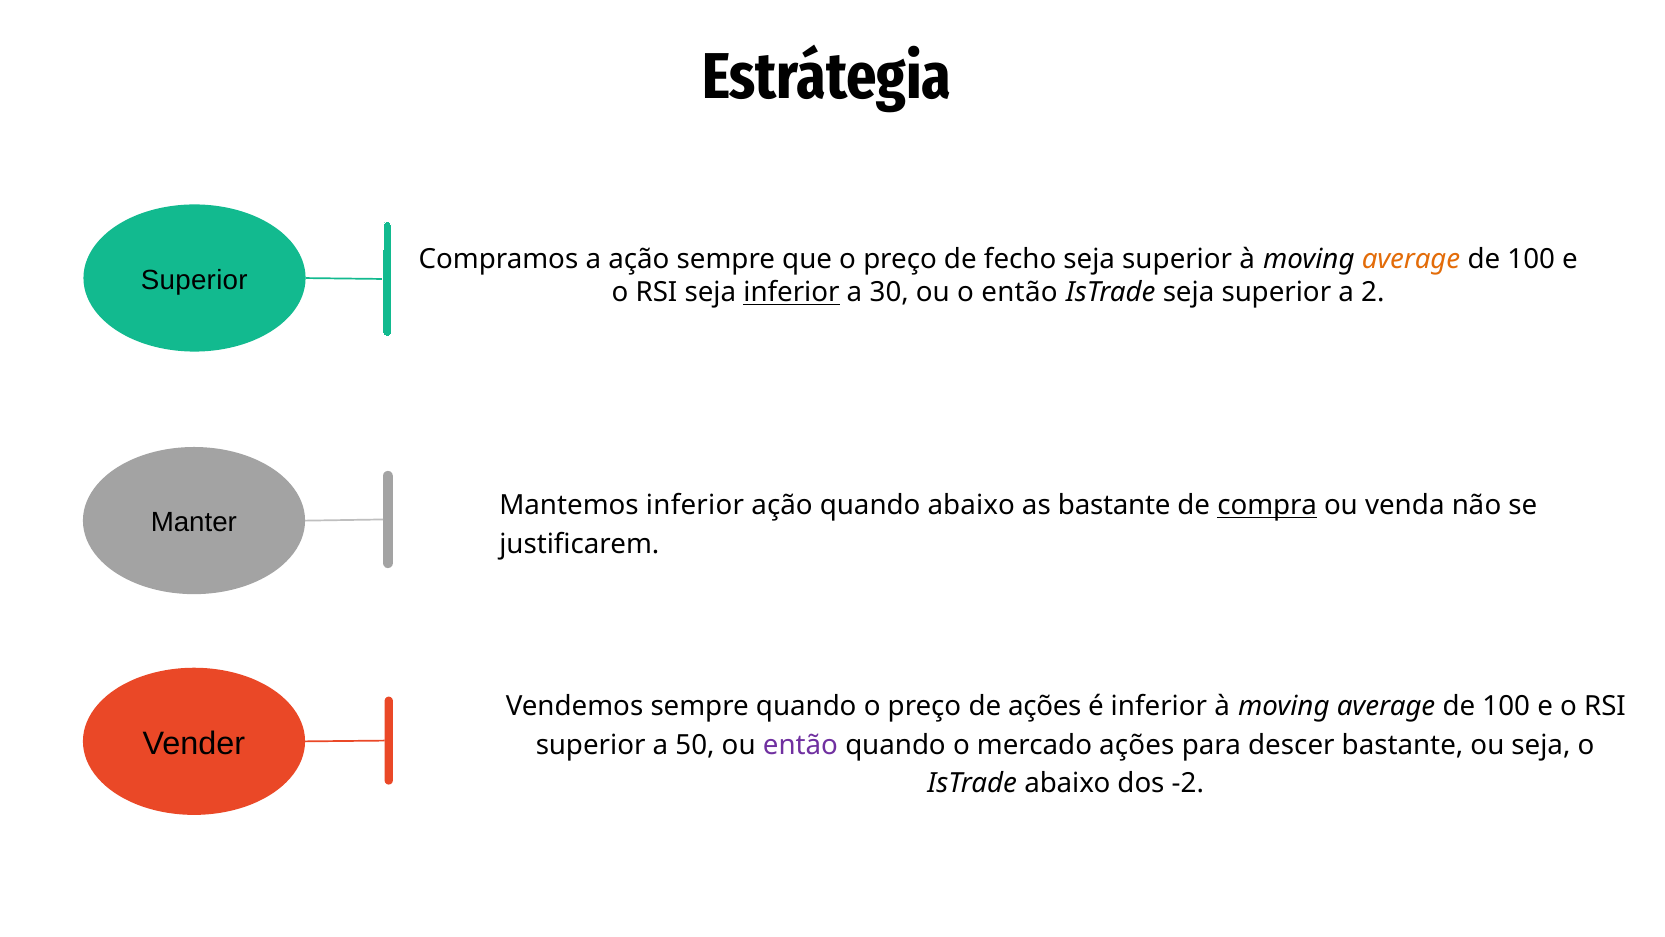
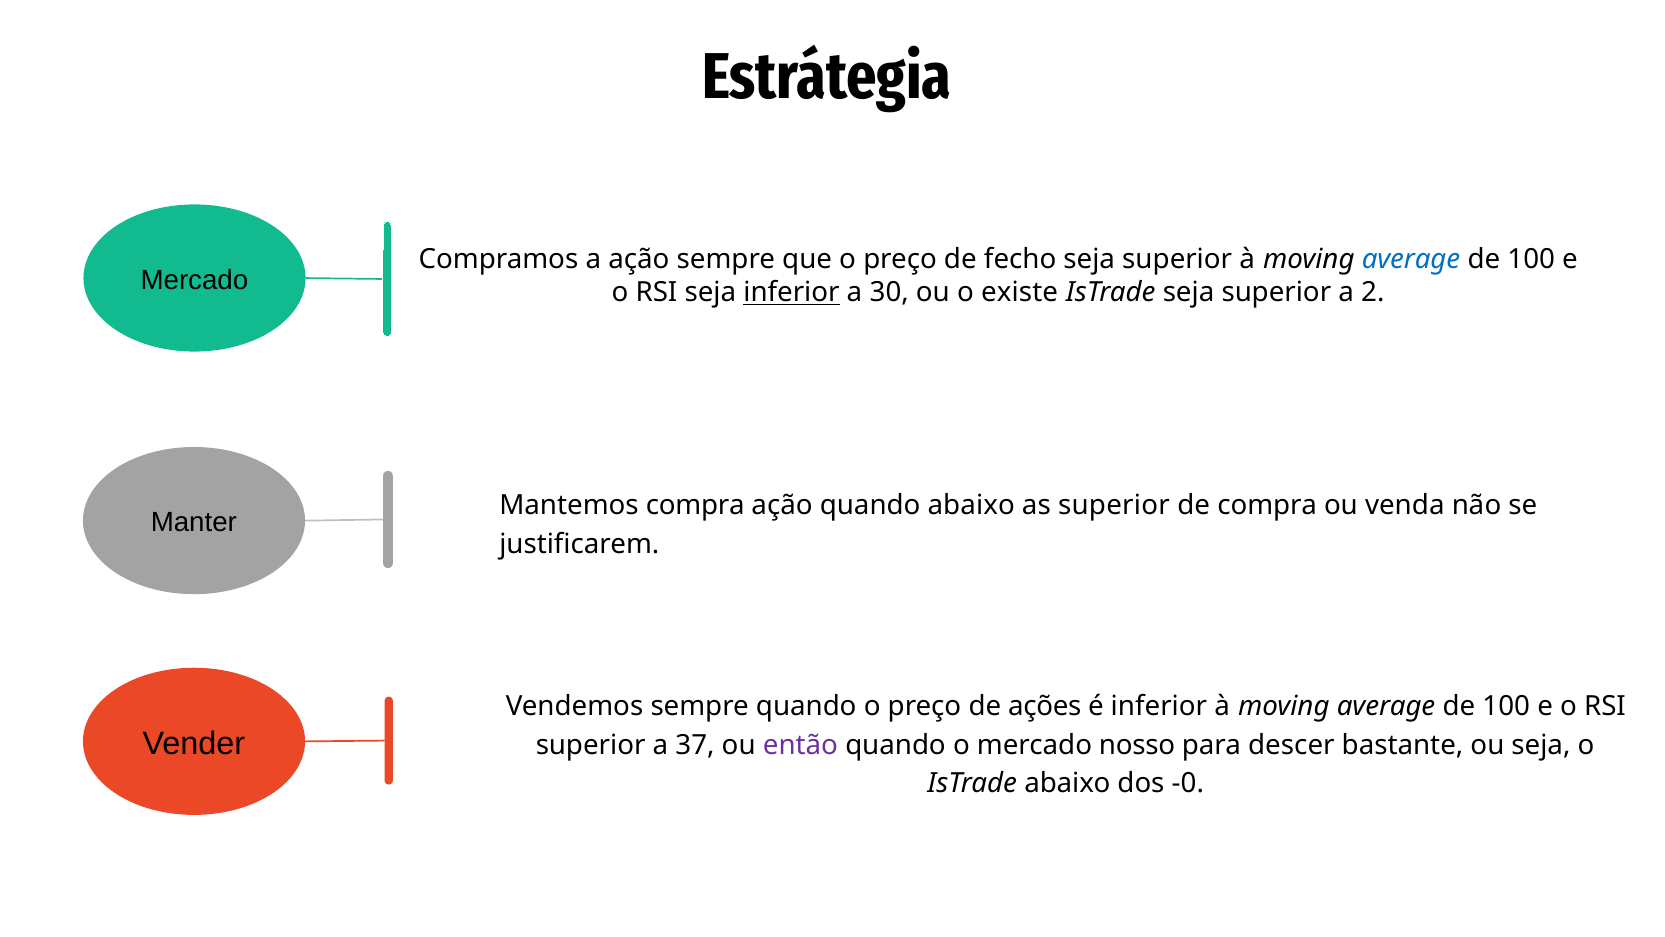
average at (1411, 259) colour: orange -> blue
Superior at (194, 280): Superior -> Mercado
o então: então -> existe
Mantemos inferior: inferior -> compra
as bastante: bastante -> superior
compra at (1267, 505) underline: present -> none
50: 50 -> 37
mercado ações: ações -> nosso
-2: -2 -> -0
